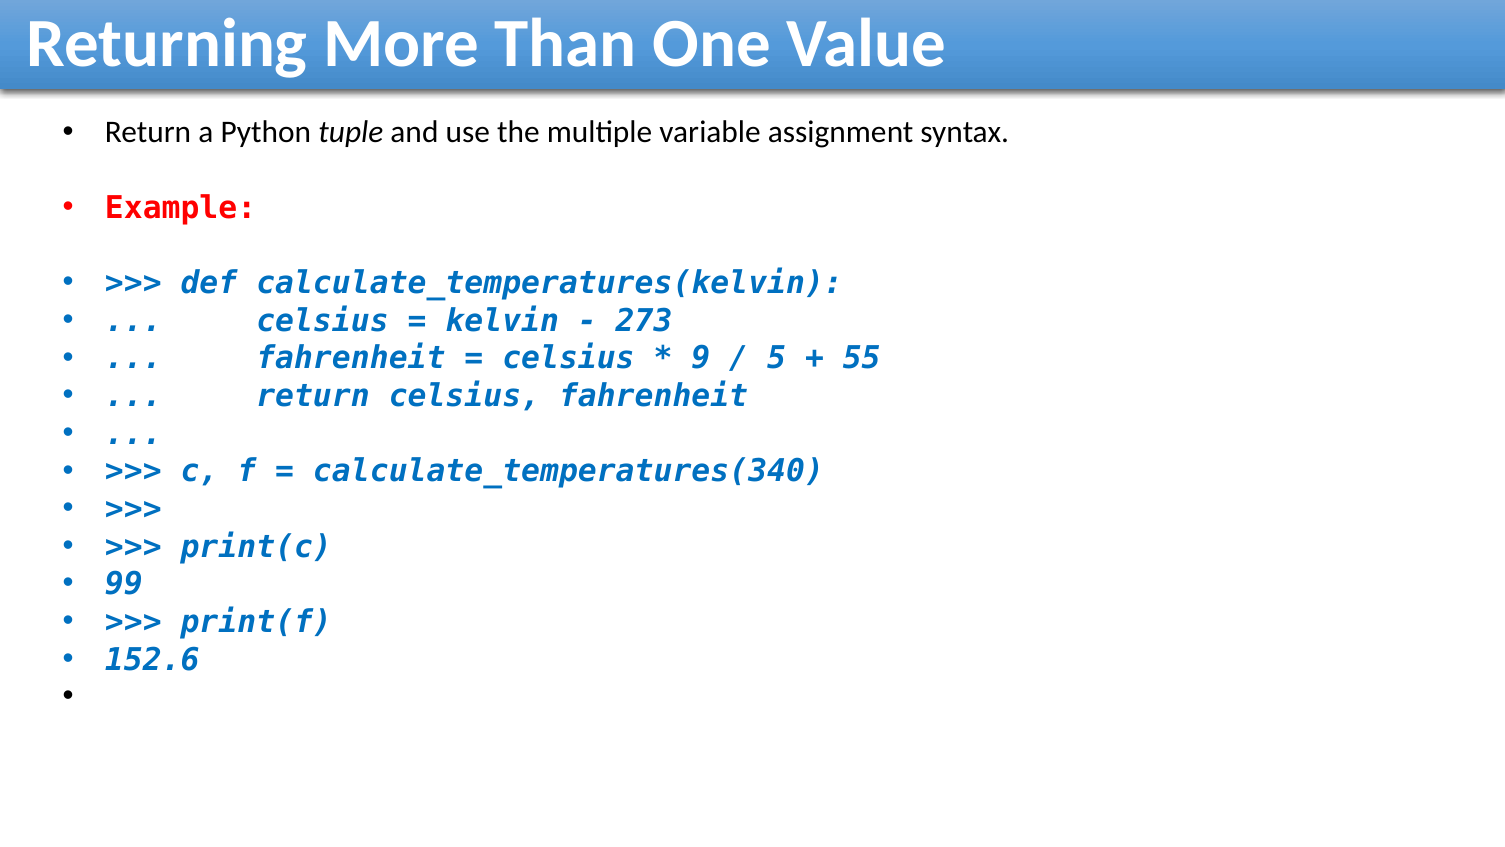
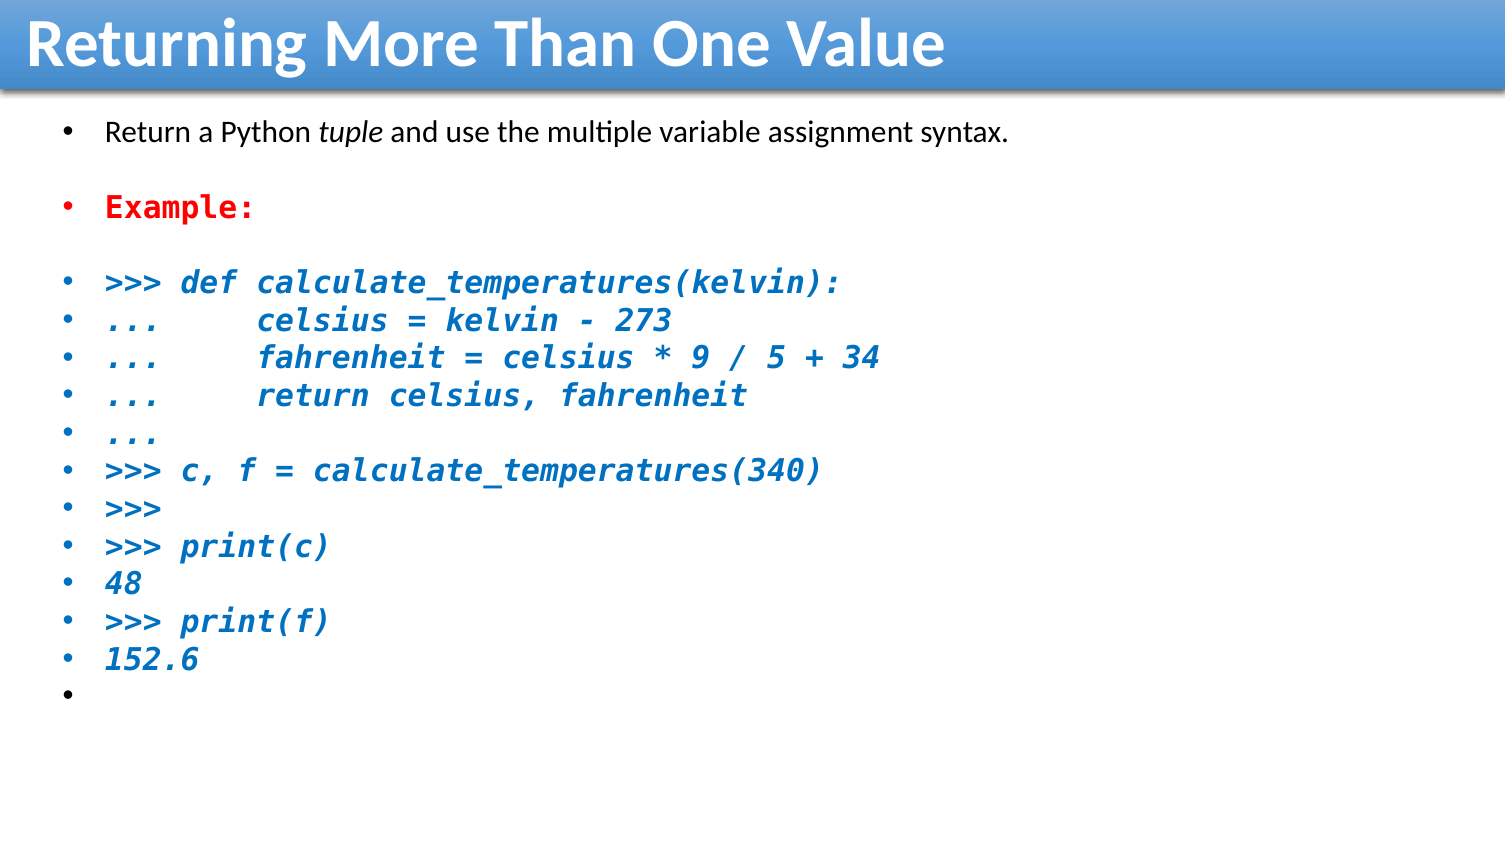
55: 55 -> 34
99: 99 -> 48
